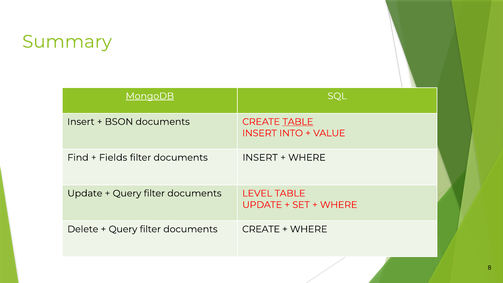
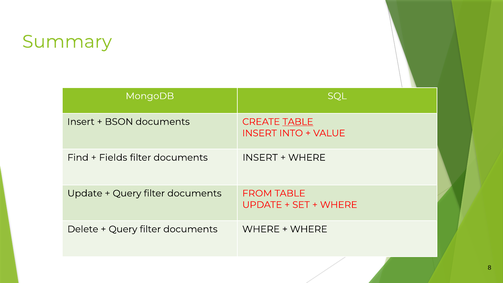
MongoDB underline: present -> none
LEVEL: LEVEL -> FROM
filter documents CREATE: CREATE -> WHERE
